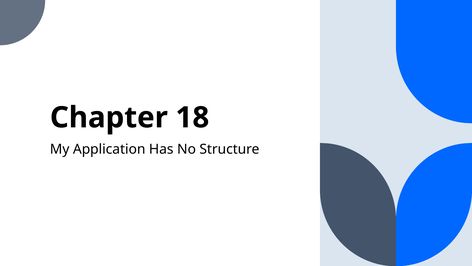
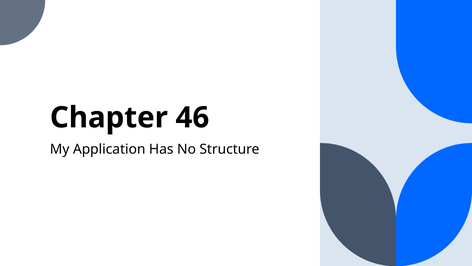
18: 18 -> 46
